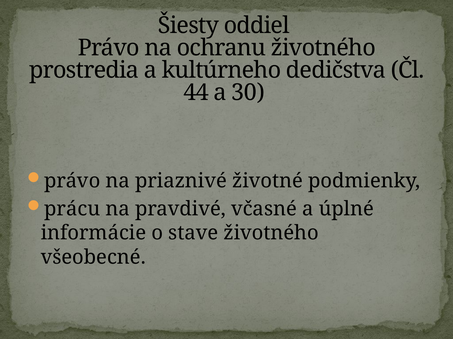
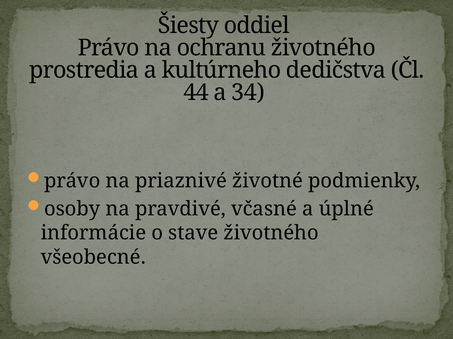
30: 30 -> 34
prácu: prácu -> osoby
